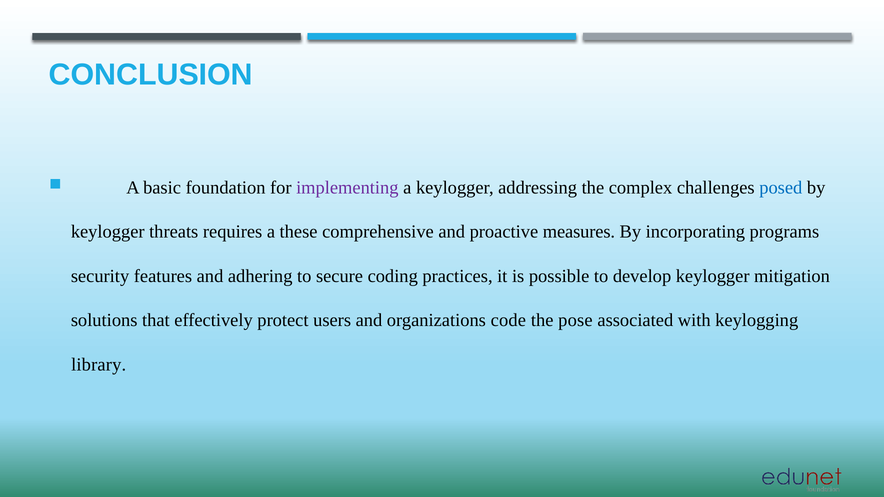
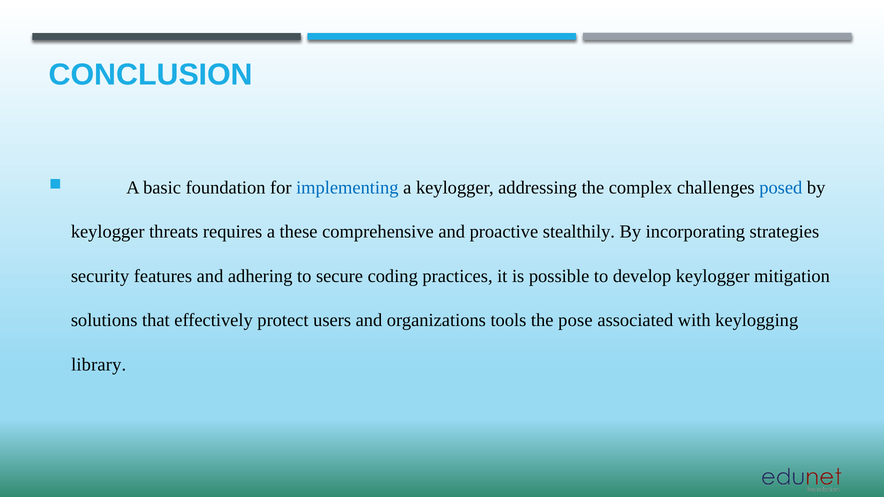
implementing colour: purple -> blue
measures: measures -> stealthily
programs: programs -> strategies
code: code -> tools
